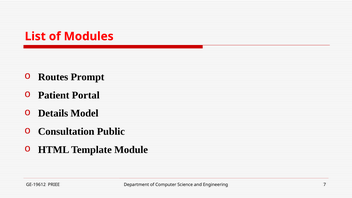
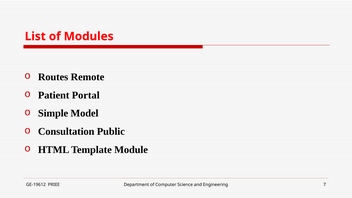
Prompt: Prompt -> Remote
Details: Details -> Simple
